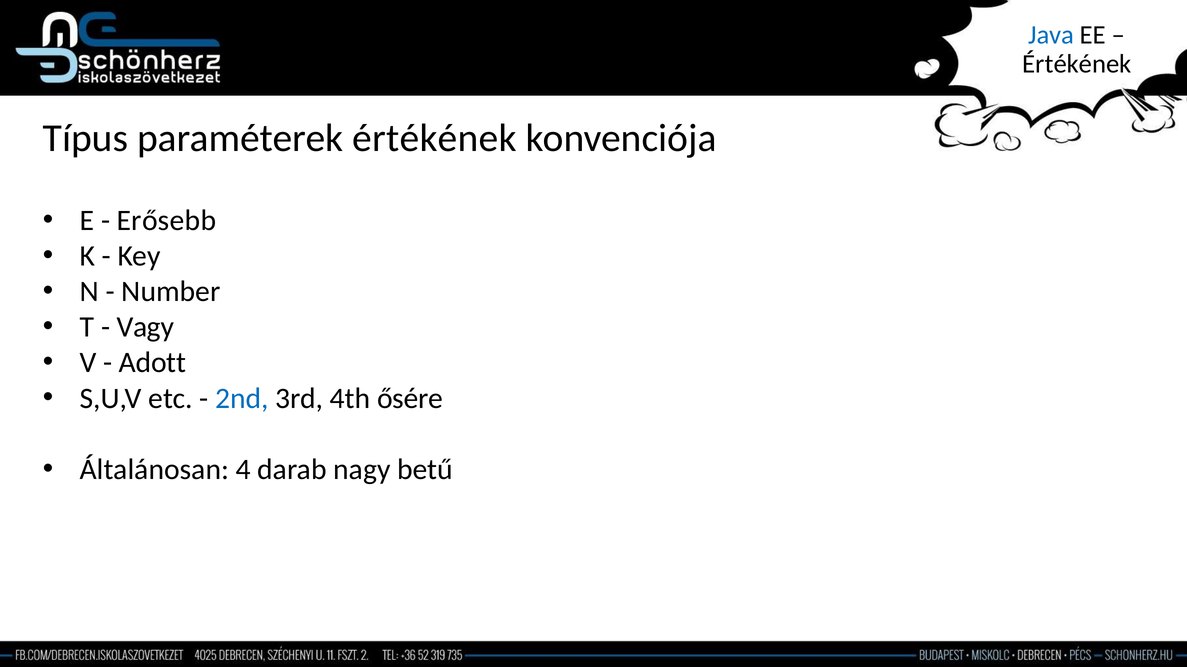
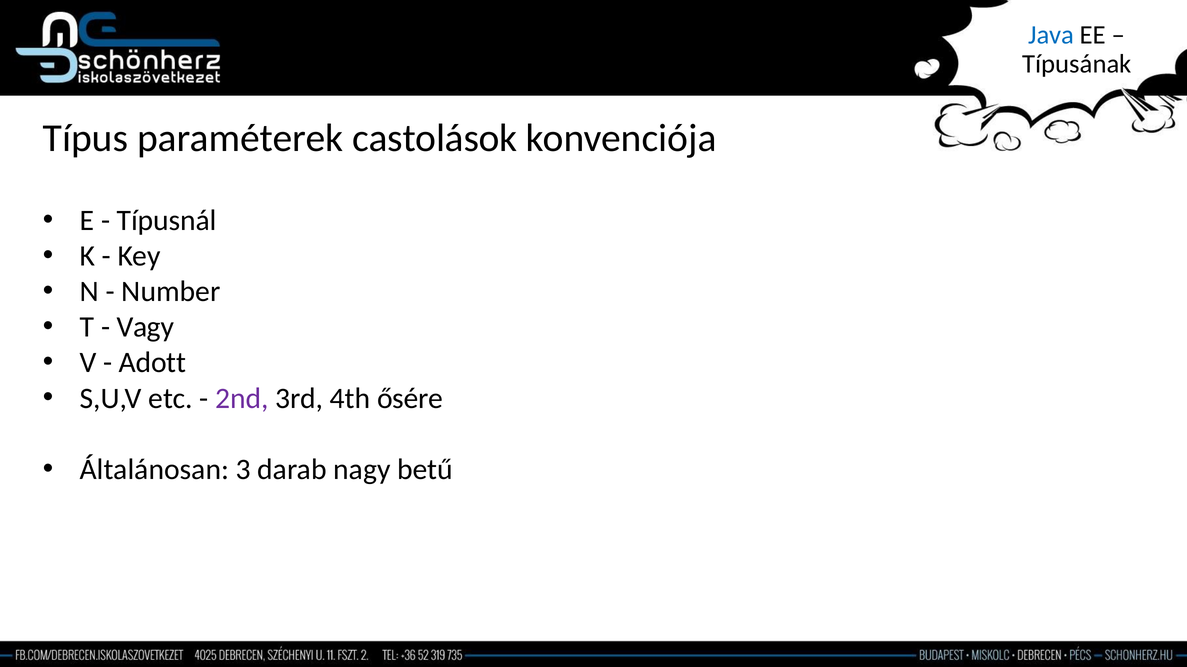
Értékének at (1077, 64): Értékének -> Típusának
paraméterek értékének: értékének -> castolások
Erősebb: Erősebb -> Típusnál
2nd colour: blue -> purple
4: 4 -> 3
